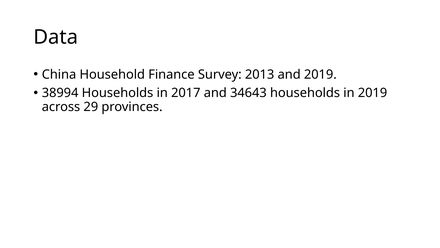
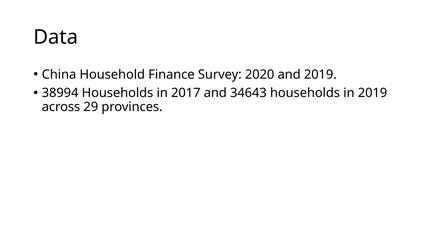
2013: 2013 -> 2020
